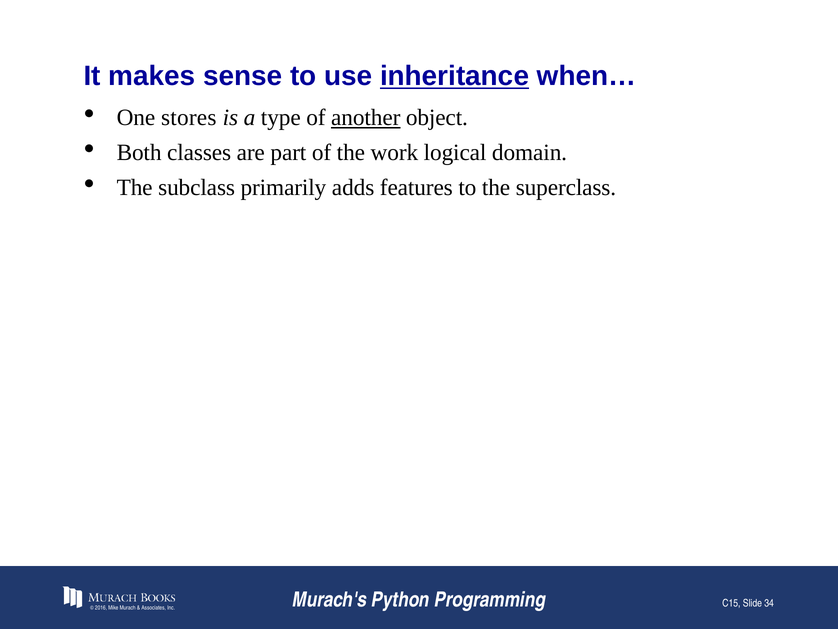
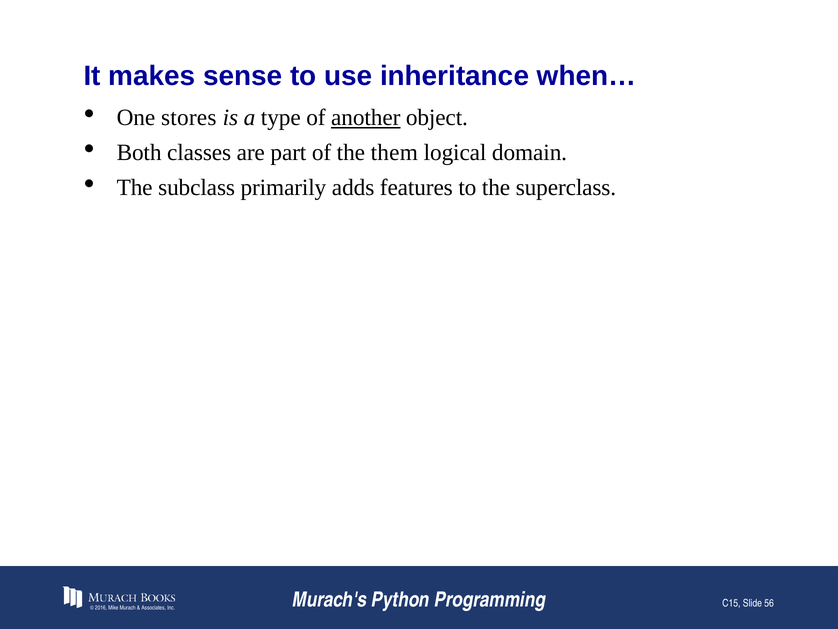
inheritance underline: present -> none
work: work -> them
34: 34 -> 56
